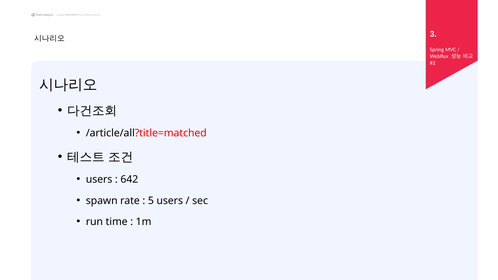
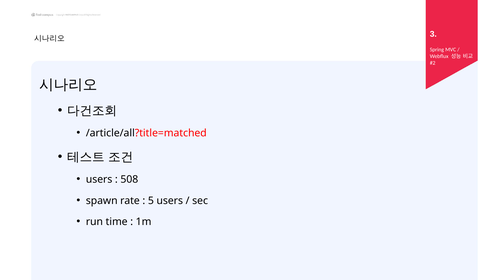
642: 642 -> 508
